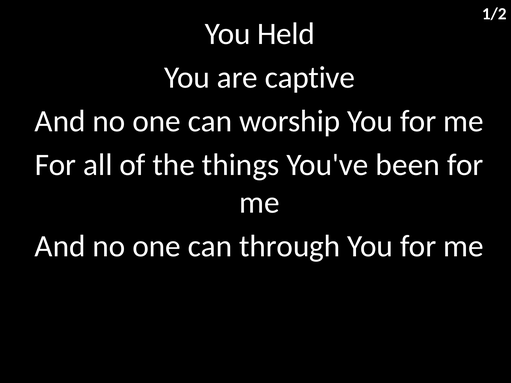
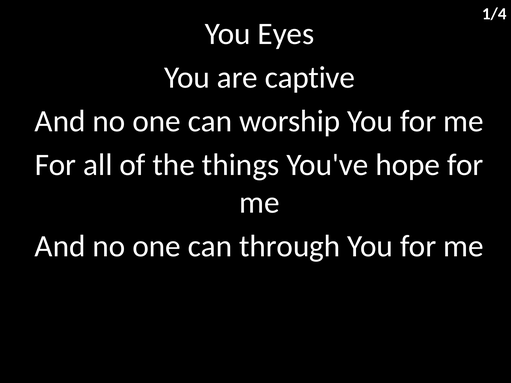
1/2: 1/2 -> 1/4
Held: Held -> Eyes
been: been -> hope
